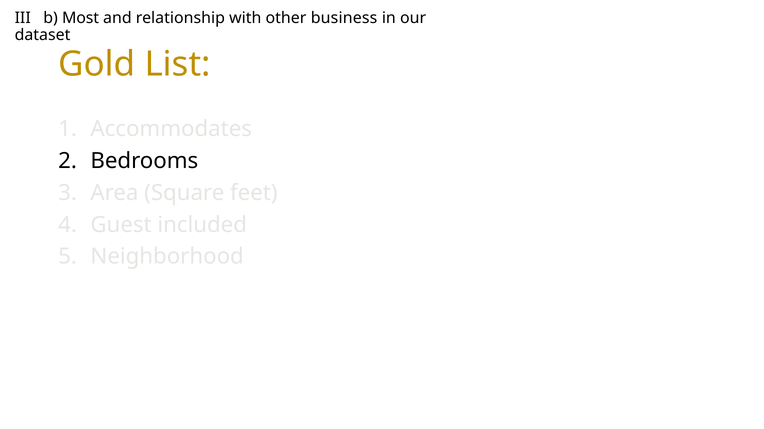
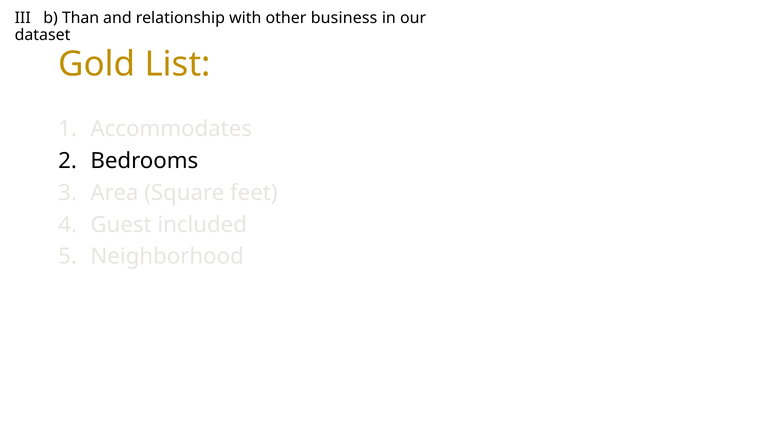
Most: Most -> Than
